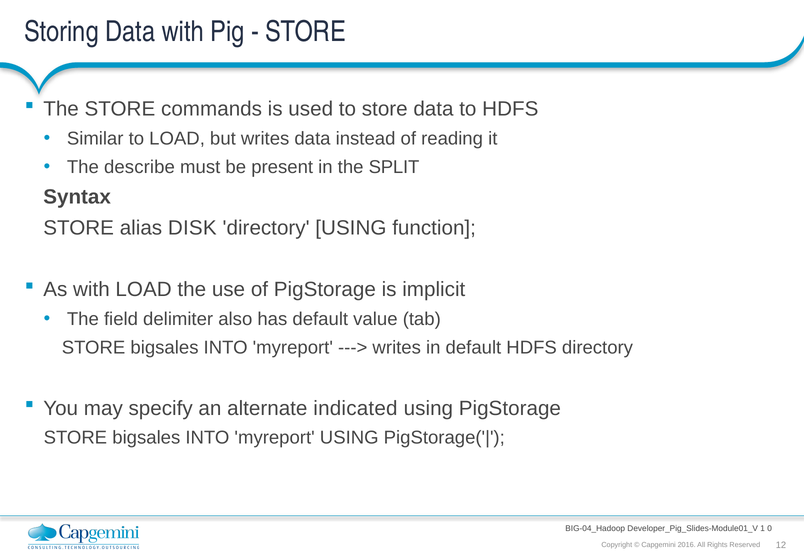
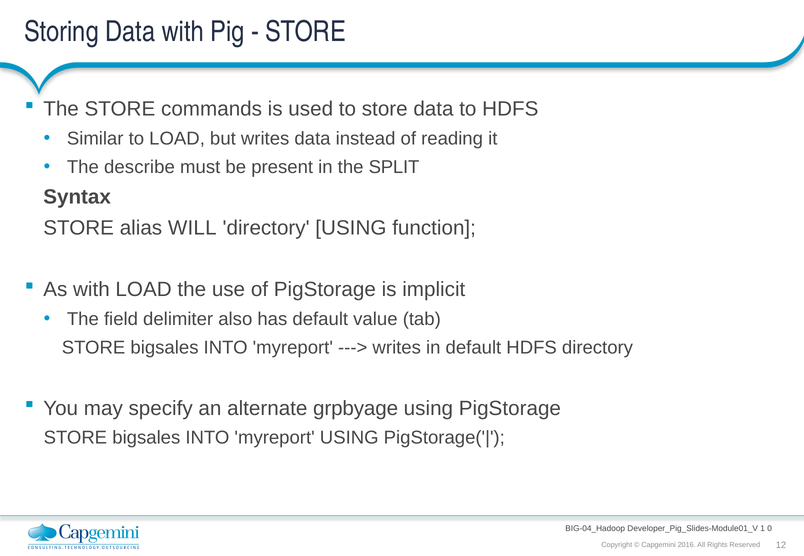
DISK: DISK -> WILL
indicated: indicated -> grpbyage
